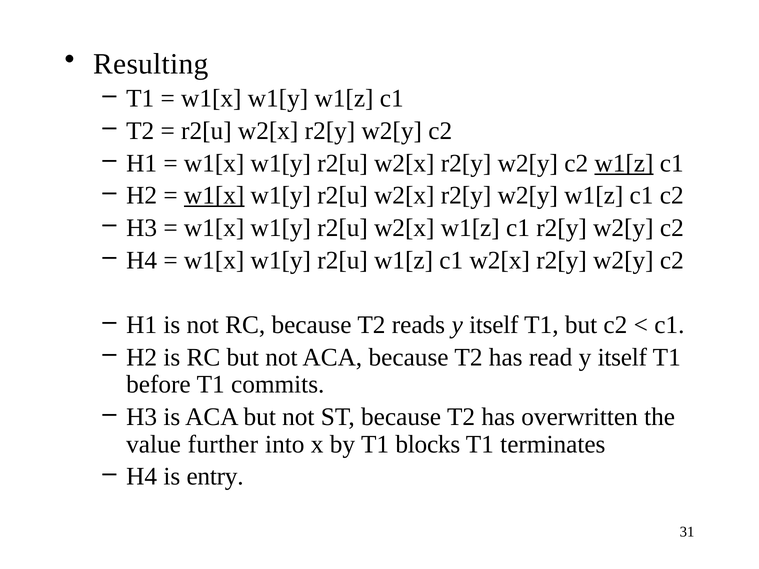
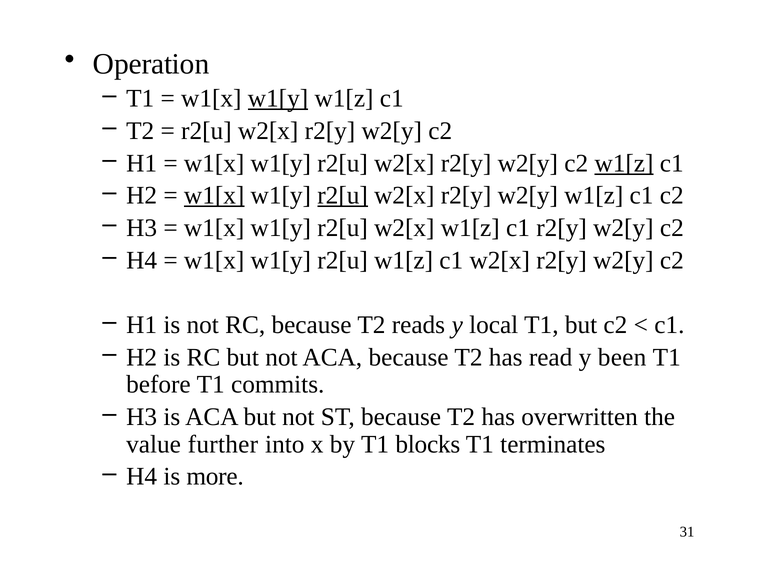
Resulting: Resulting -> Operation
w1[y at (278, 99) underline: none -> present
r2[u at (343, 196) underline: none -> present
reads y itself: itself -> local
read y itself: itself -> been
entry: entry -> more
